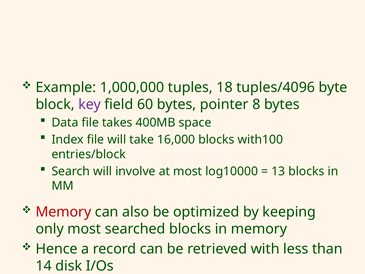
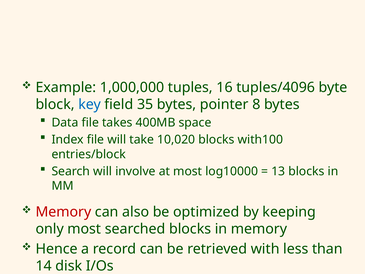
18: 18 -> 16
key colour: purple -> blue
60: 60 -> 35
16,000: 16,000 -> 10,020
